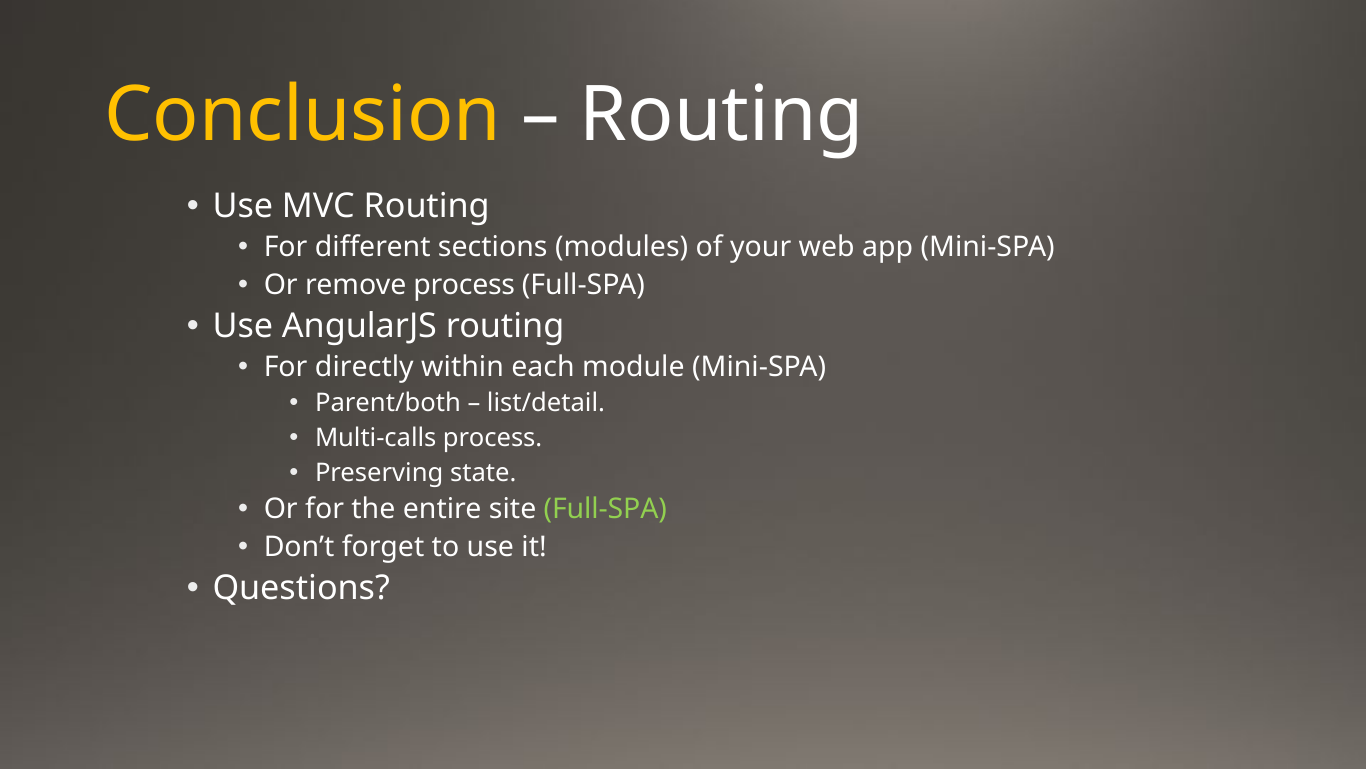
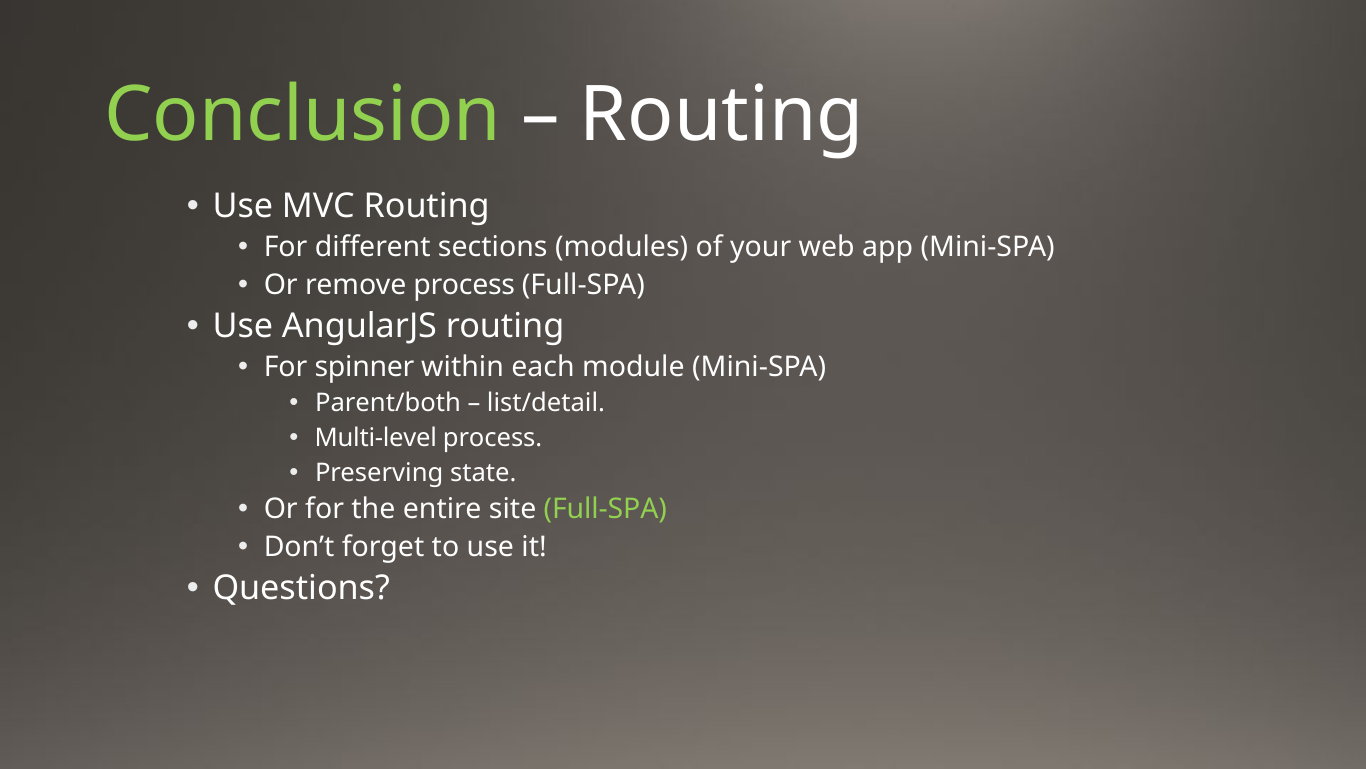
Conclusion colour: yellow -> light green
directly: directly -> spinner
Multi-calls: Multi-calls -> Multi-level
